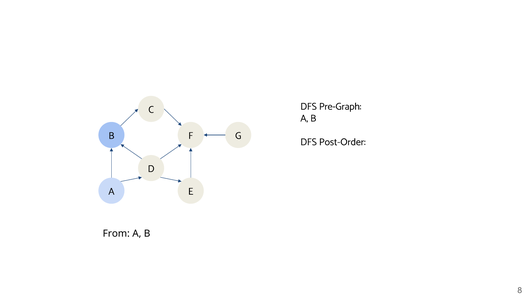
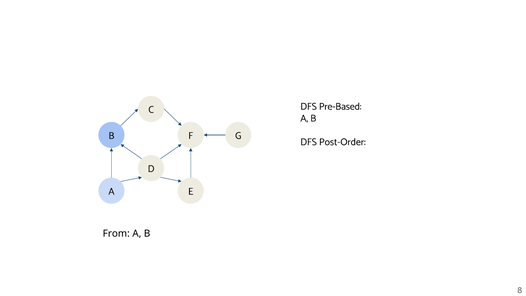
Pre-Graph: Pre-Graph -> Pre-Based
